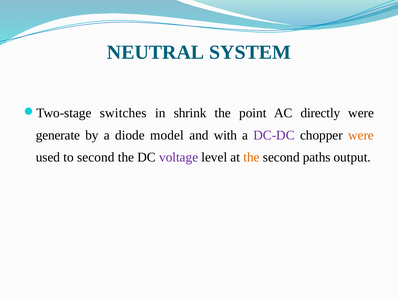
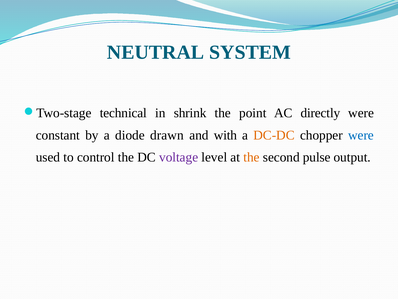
switches: switches -> technical
generate: generate -> constant
model: model -> drawn
DC-DC colour: purple -> orange
were at (361, 135) colour: orange -> blue
to second: second -> control
paths: paths -> pulse
